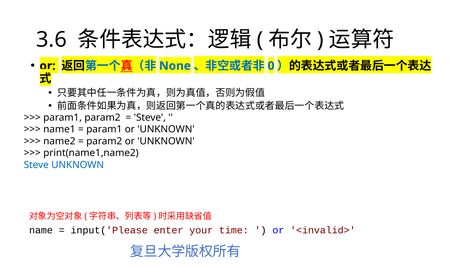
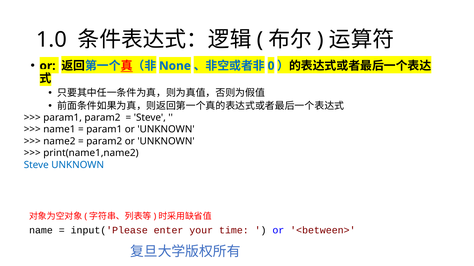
3.6: 3.6 -> 1.0
<invalid>: <invalid> -> <between>
